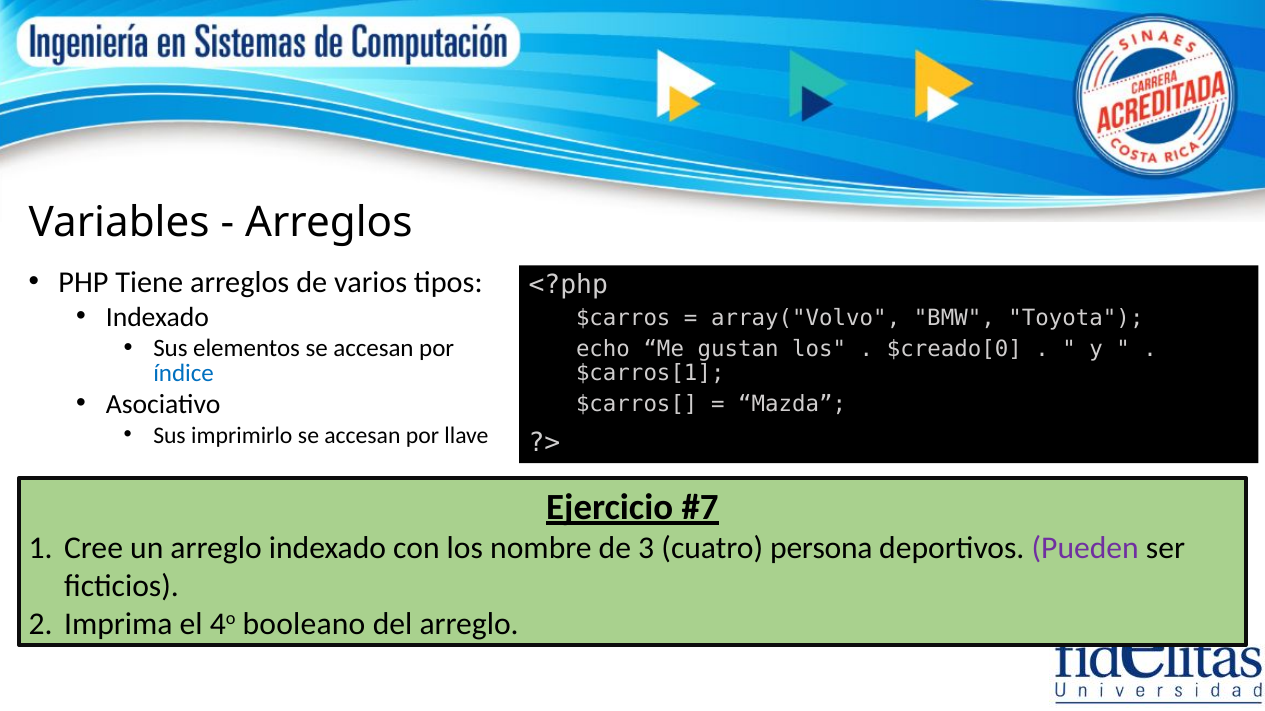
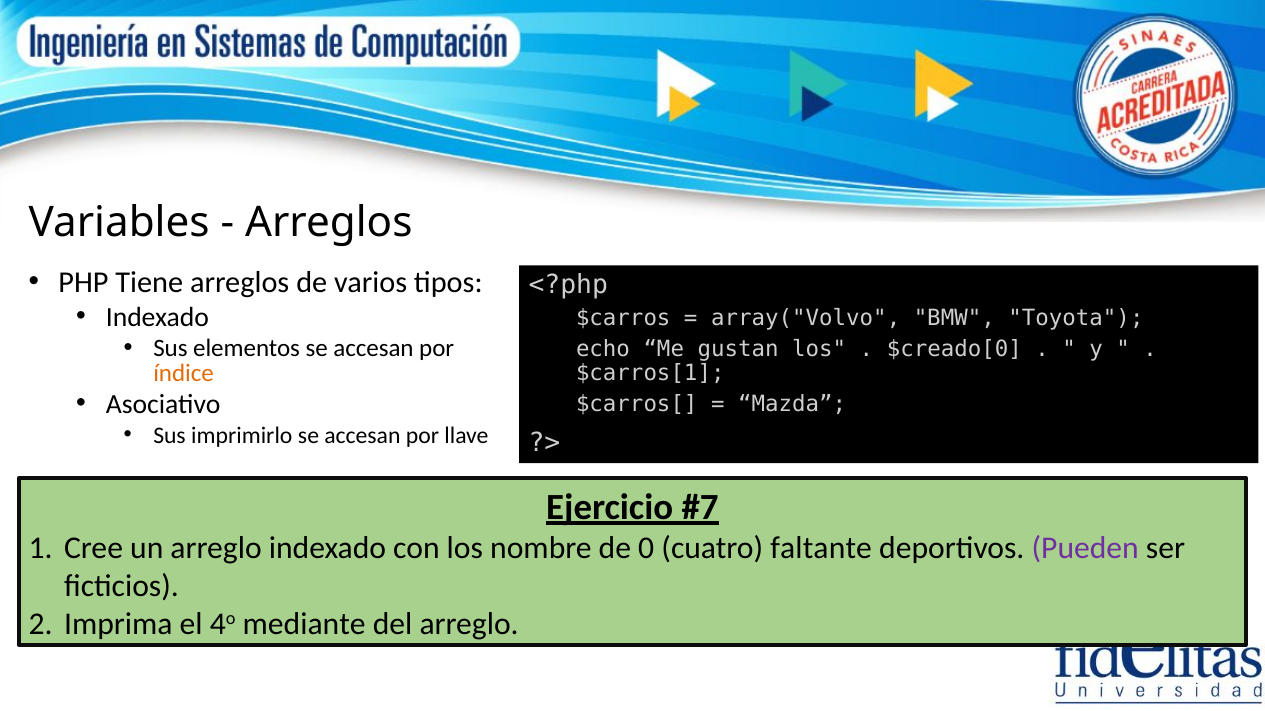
índice colour: blue -> orange
3: 3 -> 0
persona: persona -> faltante
booleano: booleano -> mediante
